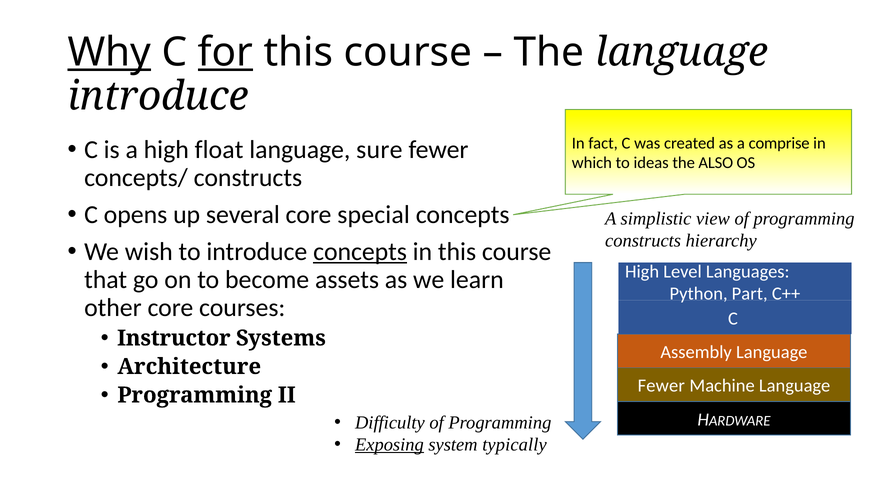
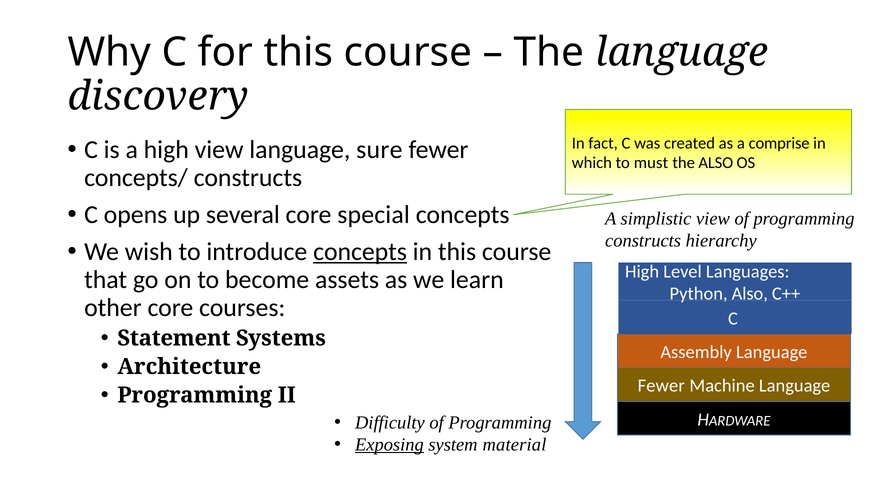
Why underline: present -> none
for underline: present -> none
introduce at (158, 96): introduce -> discovery
high float: float -> view
ideas: ideas -> must
Python Part: Part -> Also
Instructor: Instructor -> Statement
typically: typically -> material
